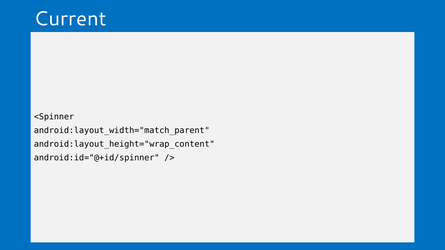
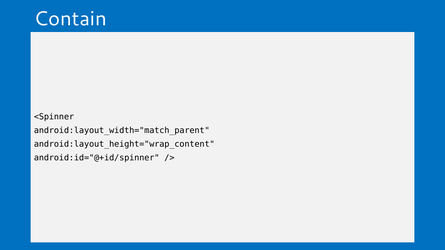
Current: Current -> Contain
